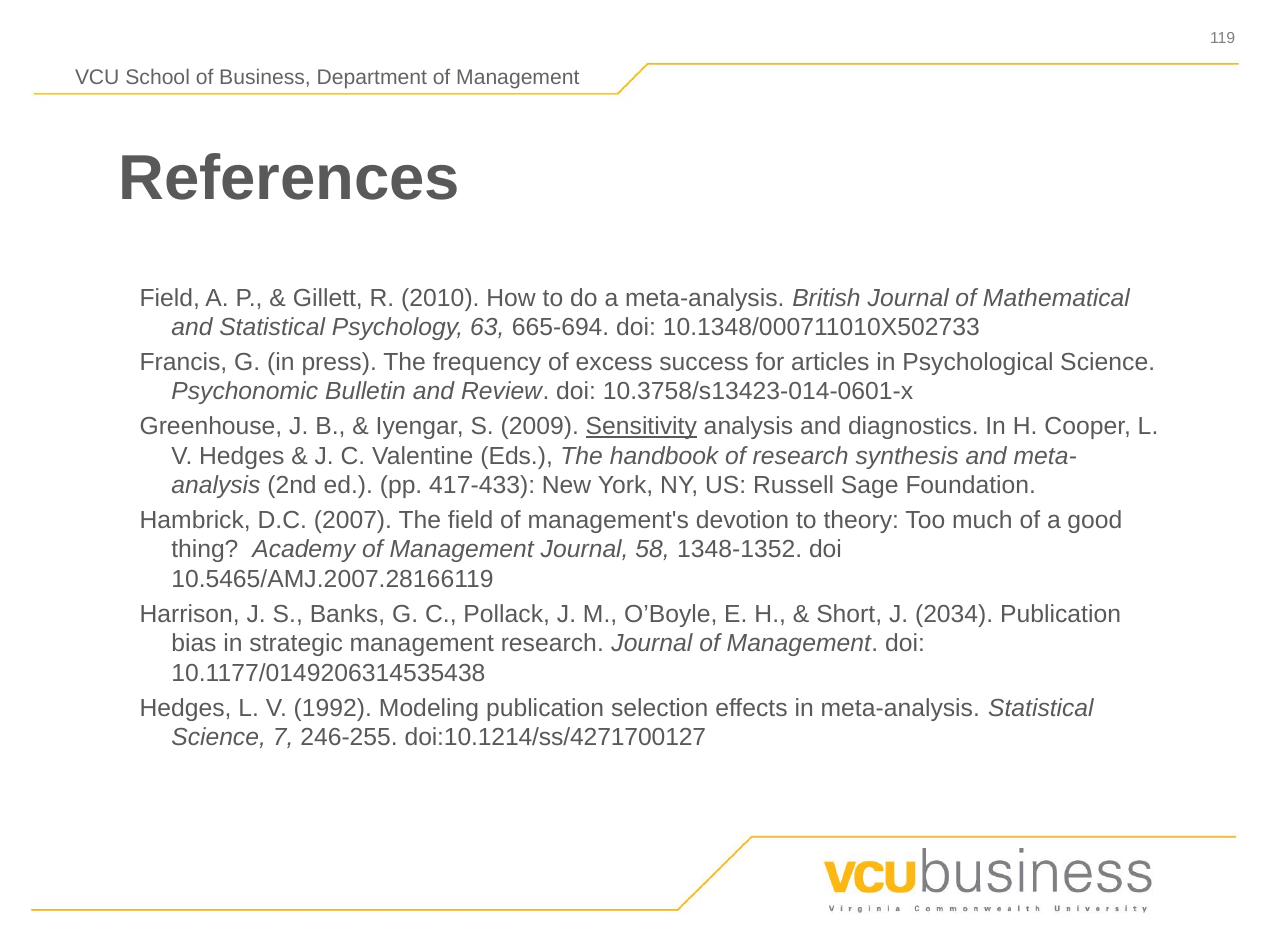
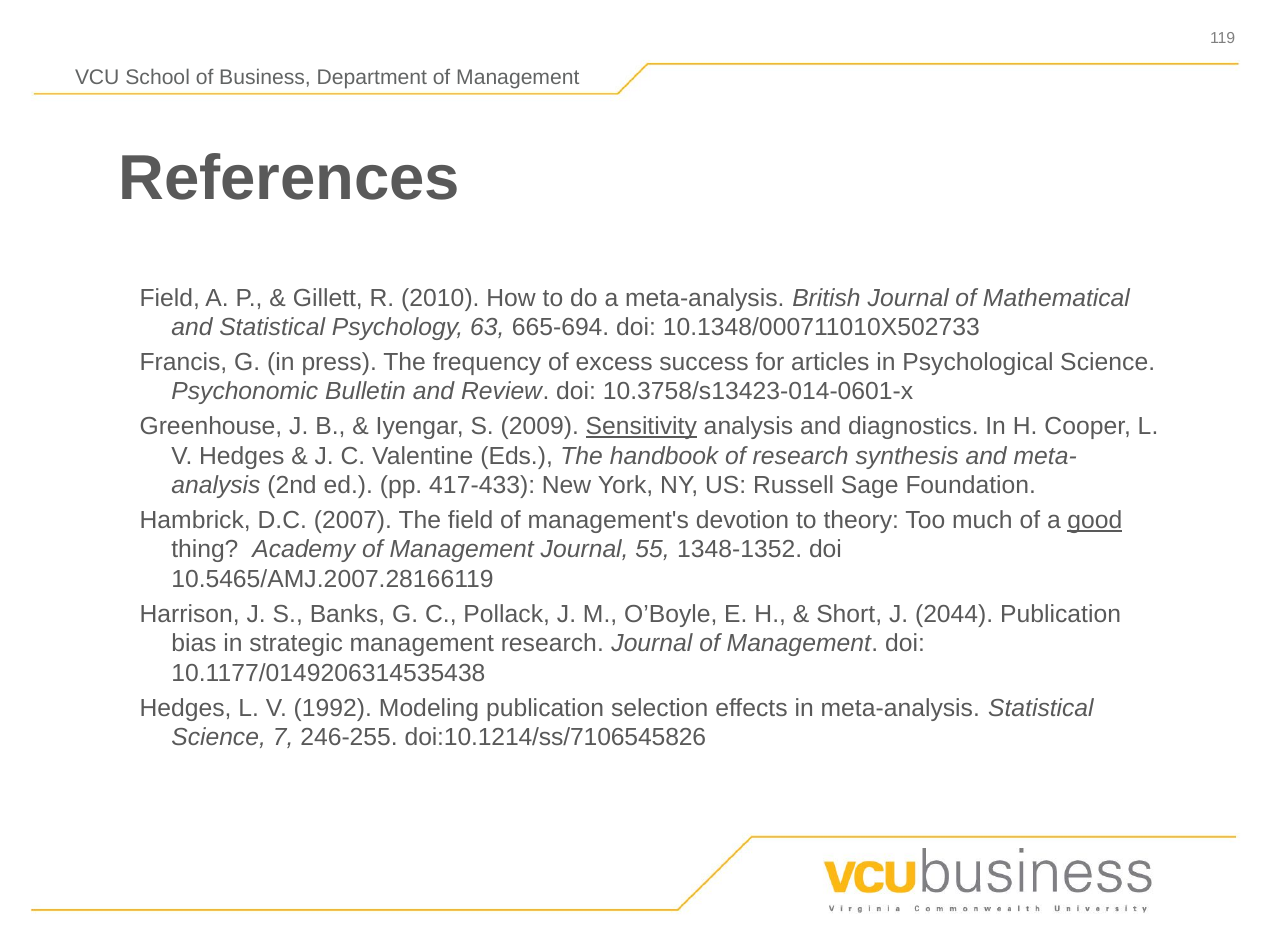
good underline: none -> present
58: 58 -> 55
2034: 2034 -> 2044
doi:10.1214/ss/4271700127: doi:10.1214/ss/4271700127 -> doi:10.1214/ss/7106545826
